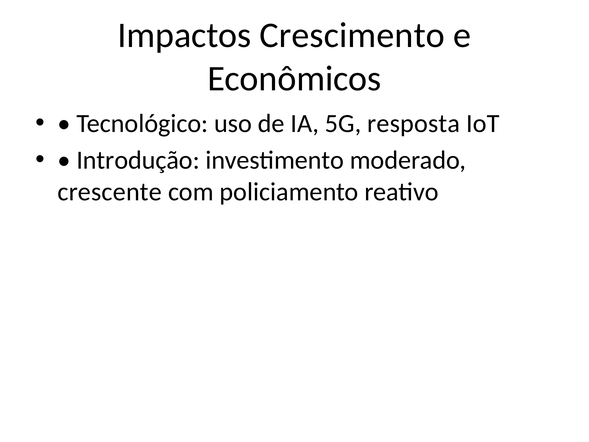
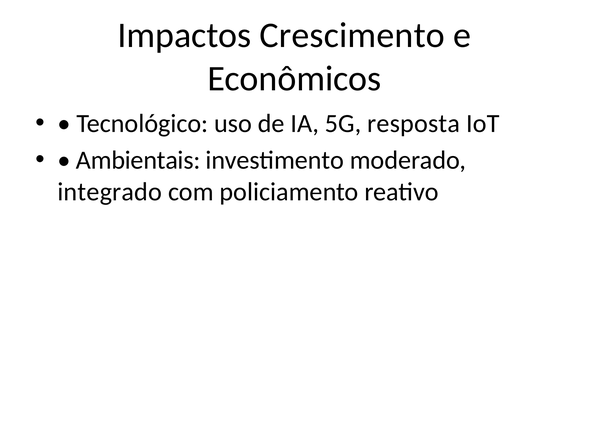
Introdução: Introdução -> Ambientais
crescente: crescente -> integrado
